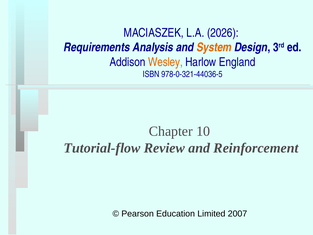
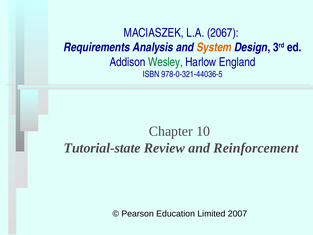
2026: 2026 -> 2067
Wesley colour: orange -> green
Tutorial-flow: Tutorial-flow -> Tutorial-state
